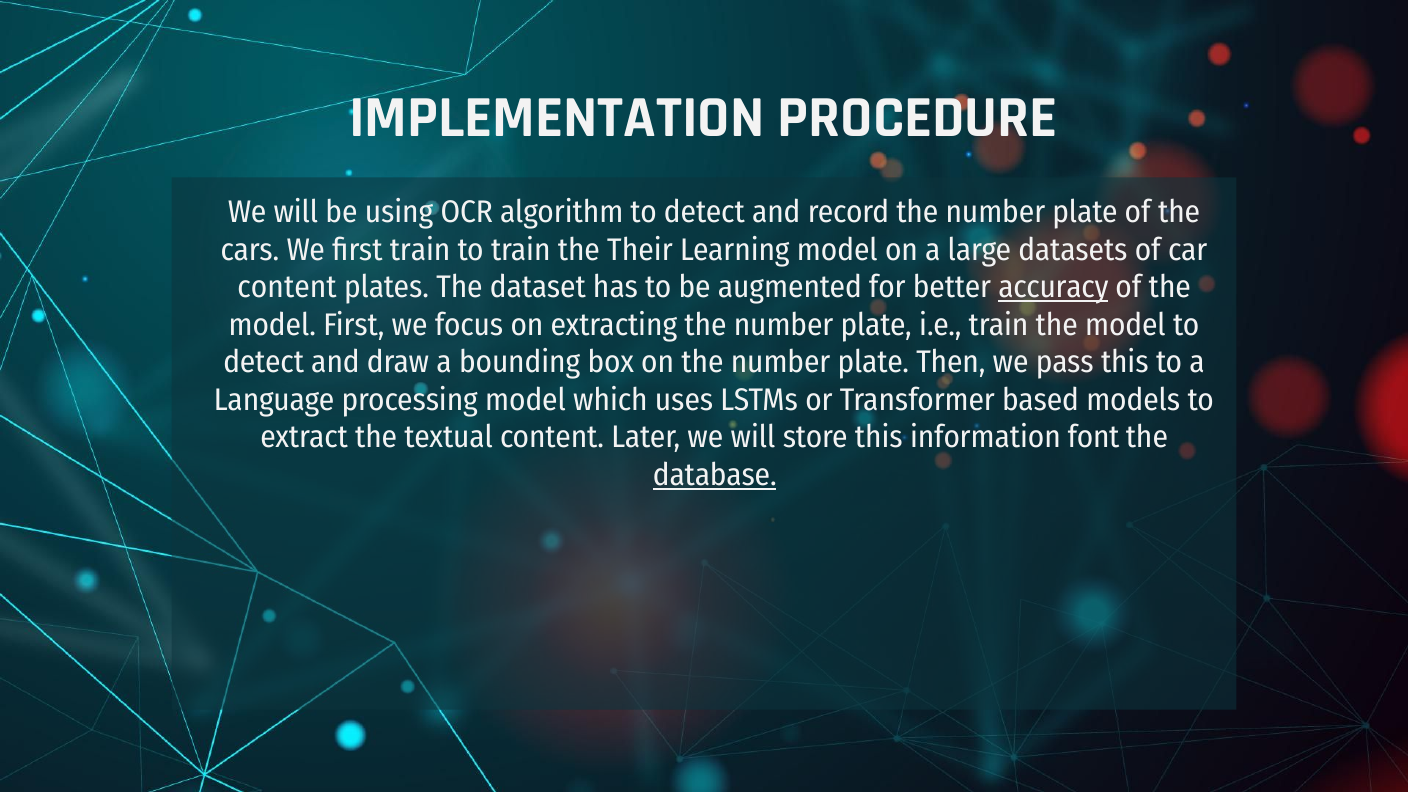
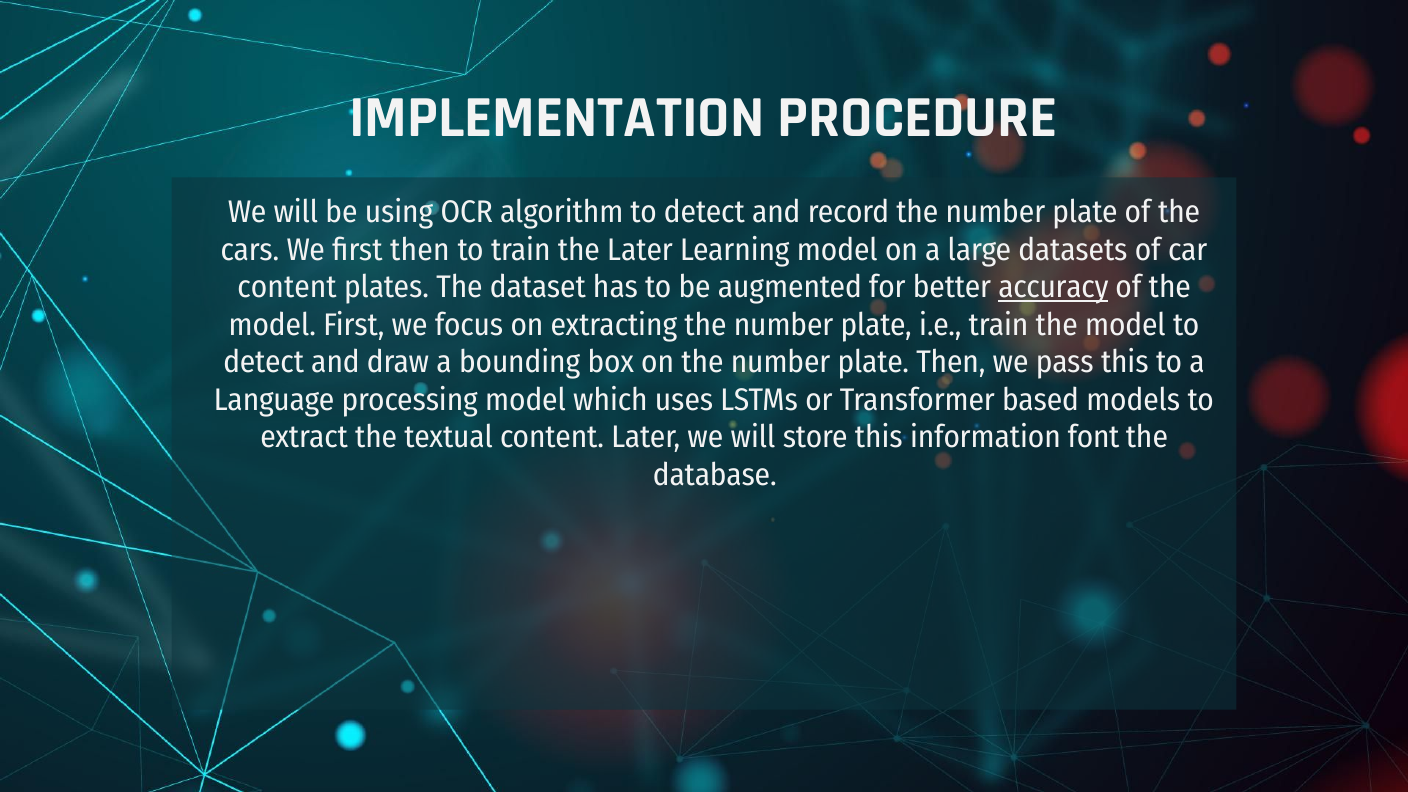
first train: train -> then
the Their: Their -> Later
database underline: present -> none
